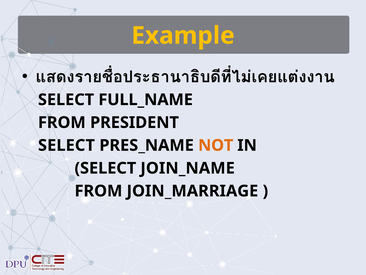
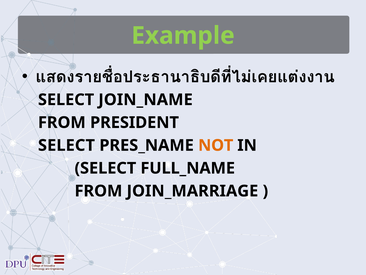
Example colour: yellow -> light green
FULL_NAME: FULL_NAME -> JOIN_NAME
JOIN_NAME: JOIN_NAME -> FULL_NAME
